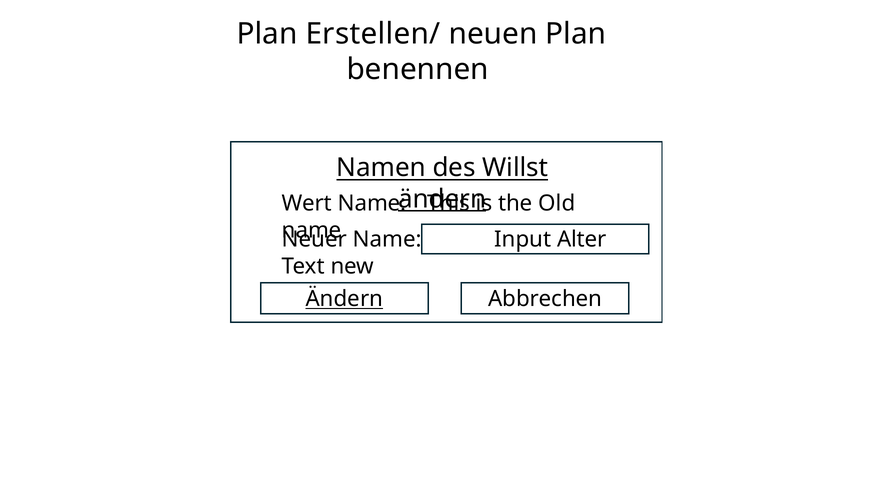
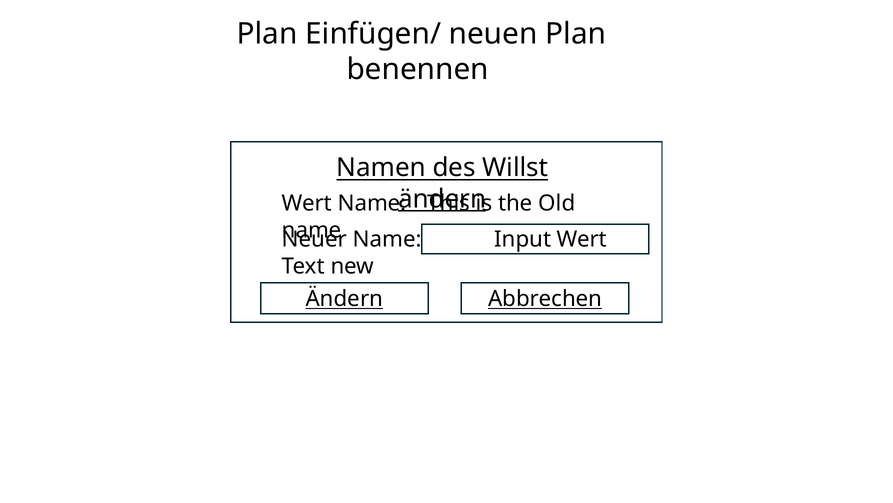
Erstellen/: Erstellen/ -> Einfügen/
Input Alter: Alter -> Wert
Abbrechen underline: none -> present
